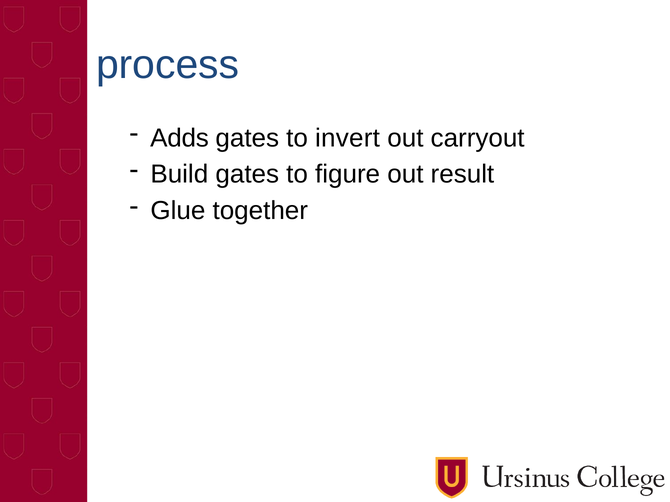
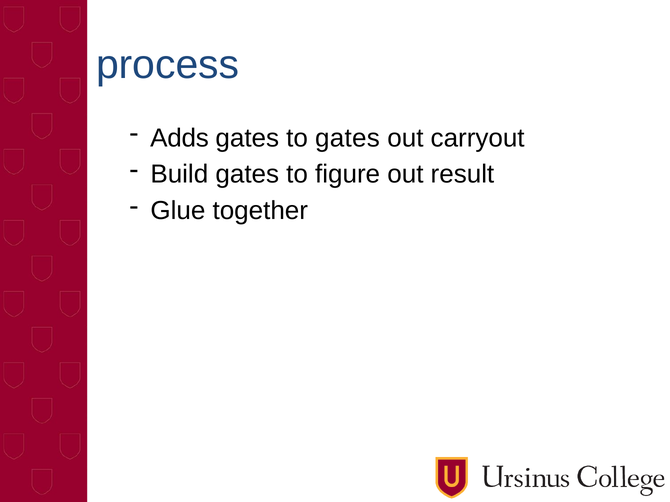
to invert: invert -> gates
